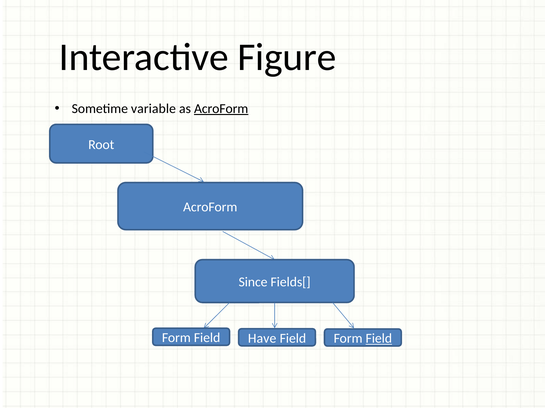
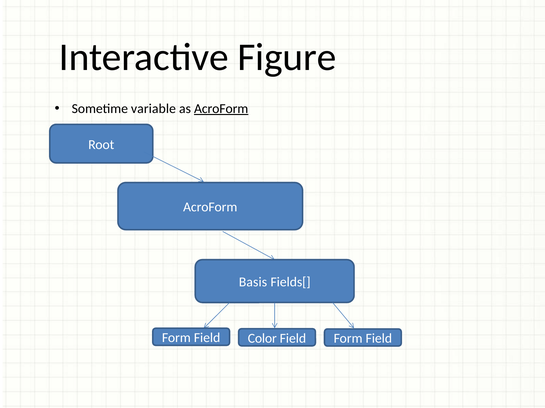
Since: Since -> Basis
Have: Have -> Color
Field at (379, 339) underline: present -> none
